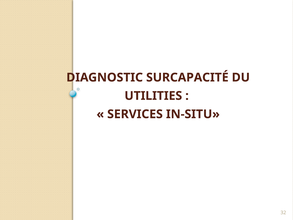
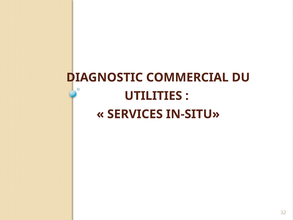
SURCAPACITÉ: SURCAPACITÉ -> COMMERCIAL
